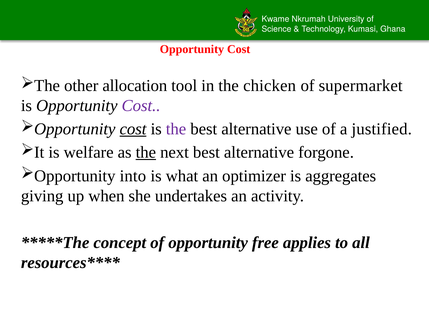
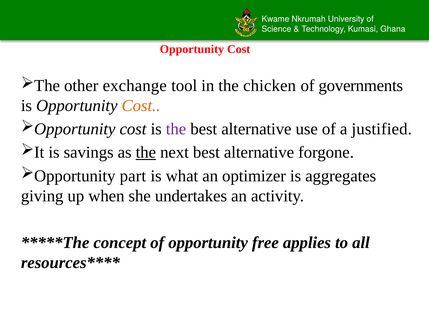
allocation: allocation -> exchange
supermarket: supermarket -> governments
Cost at (141, 106) colour: purple -> orange
cost at (133, 129) underline: present -> none
welfare: welfare -> savings
into: into -> part
